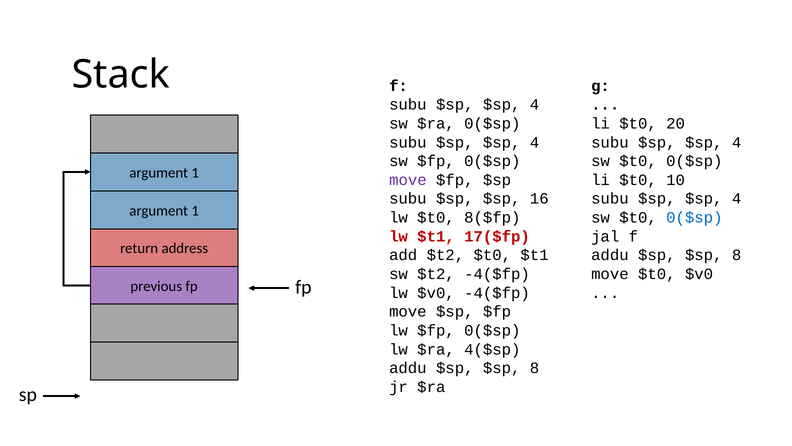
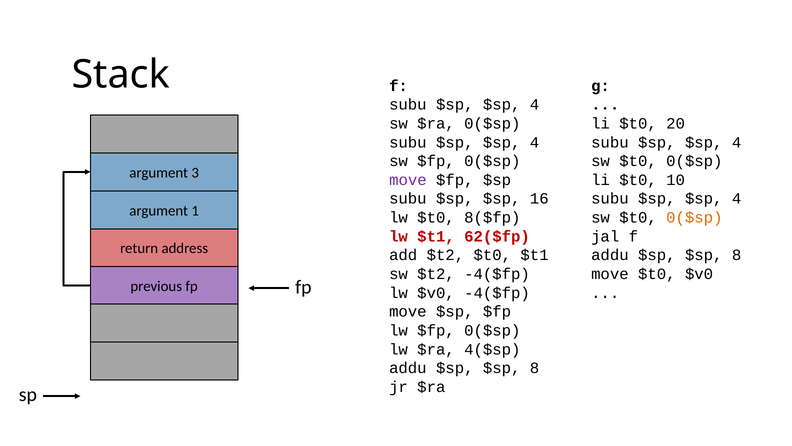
1 at (195, 173): 1 -> 3
0($sp at (694, 217) colour: blue -> orange
17($fp: 17($fp -> 62($fp
